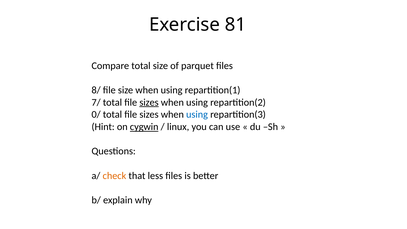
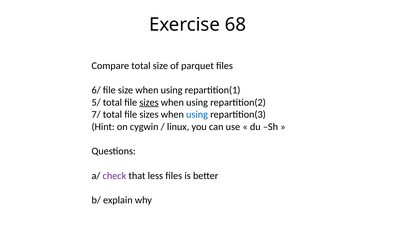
81: 81 -> 68
8/: 8/ -> 6/
7/: 7/ -> 5/
0/: 0/ -> 7/
cygwin underline: present -> none
check colour: orange -> purple
